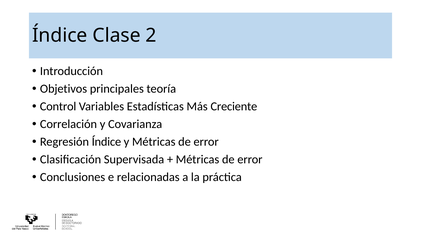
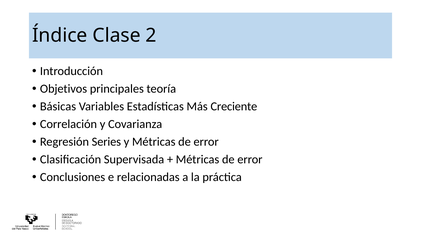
Control: Control -> Básicas
Regresión Índice: Índice -> Series
